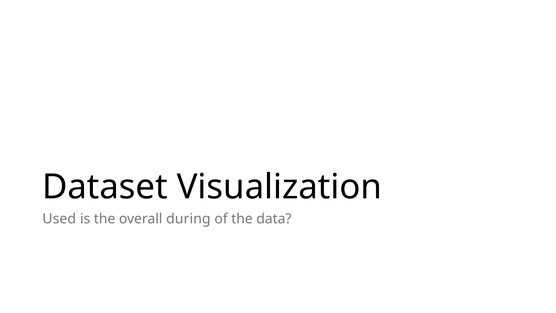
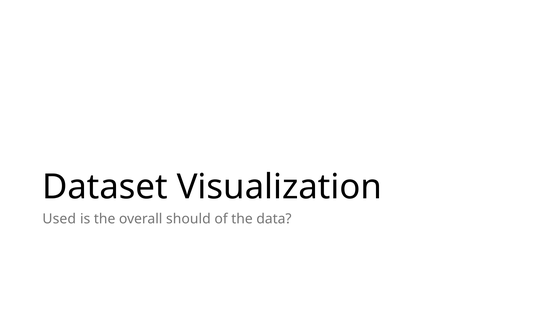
during: during -> should
